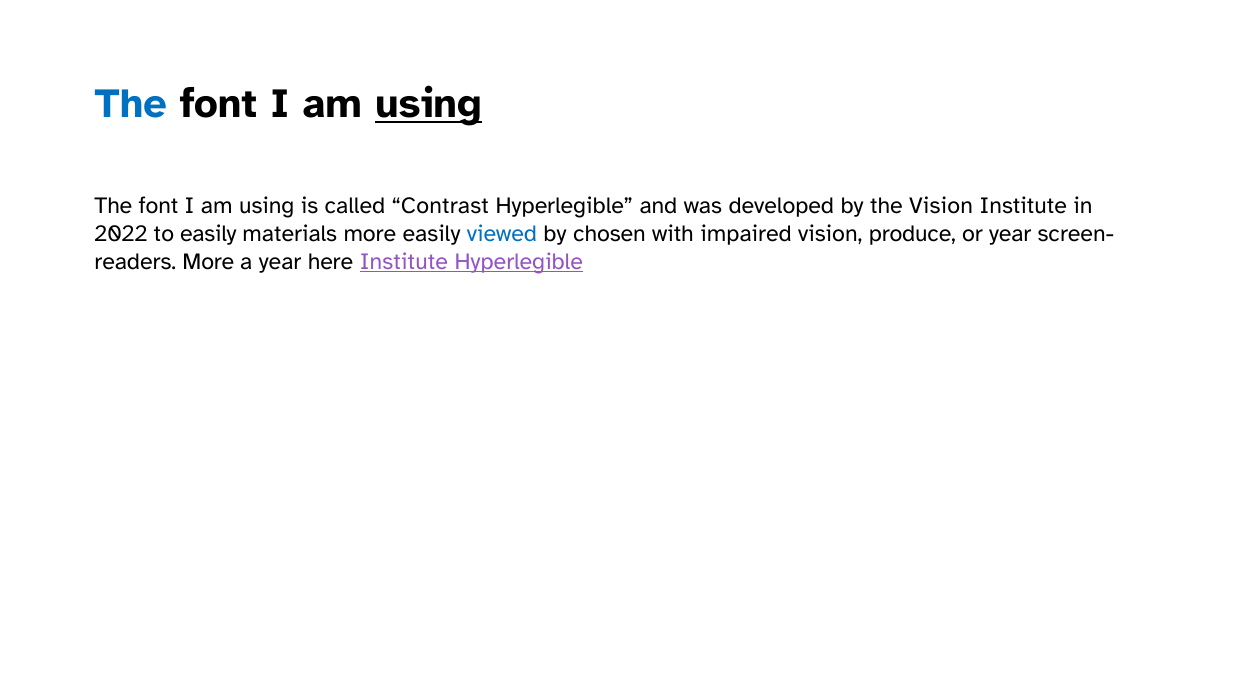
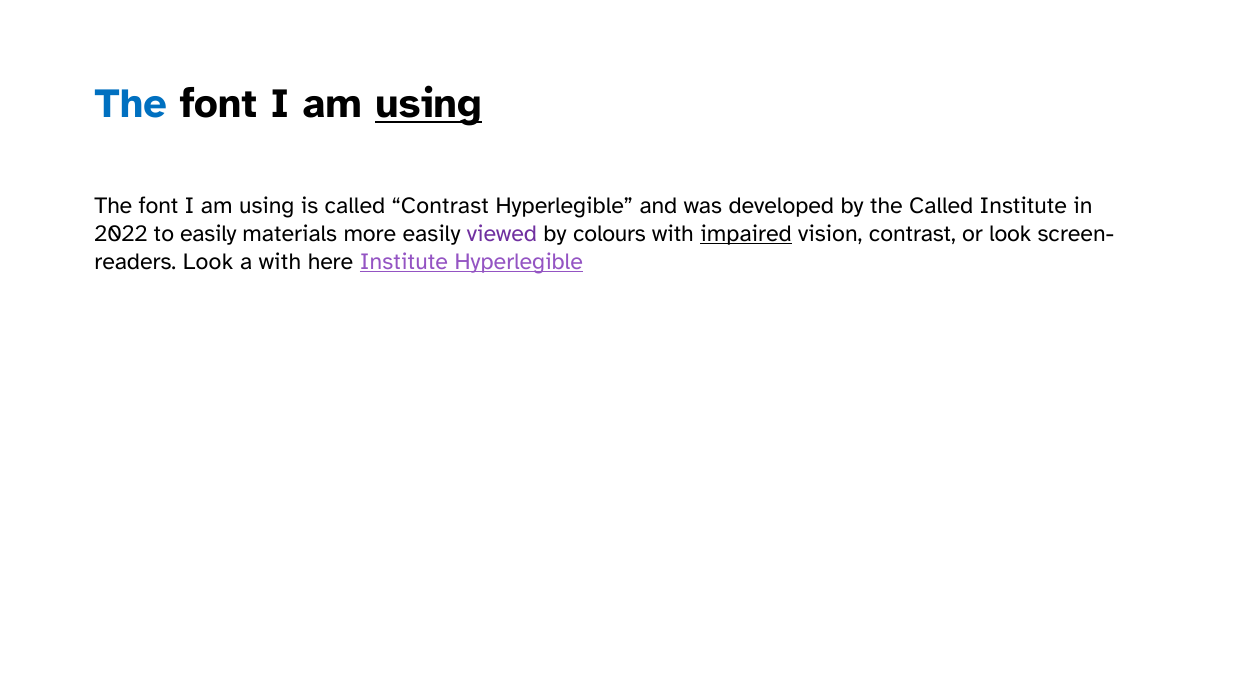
the Vision: Vision -> Called
viewed colour: blue -> purple
chosen: chosen -> colours
impaired underline: none -> present
vision produce: produce -> contrast
or year: year -> look
More at (208, 261): More -> Look
a year: year -> with
